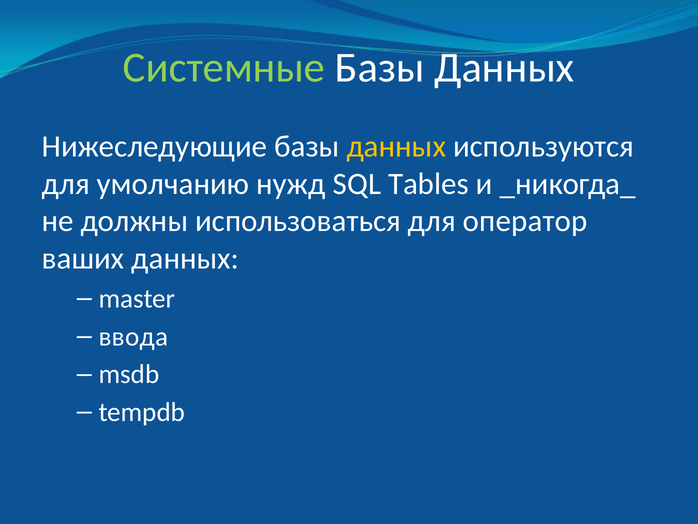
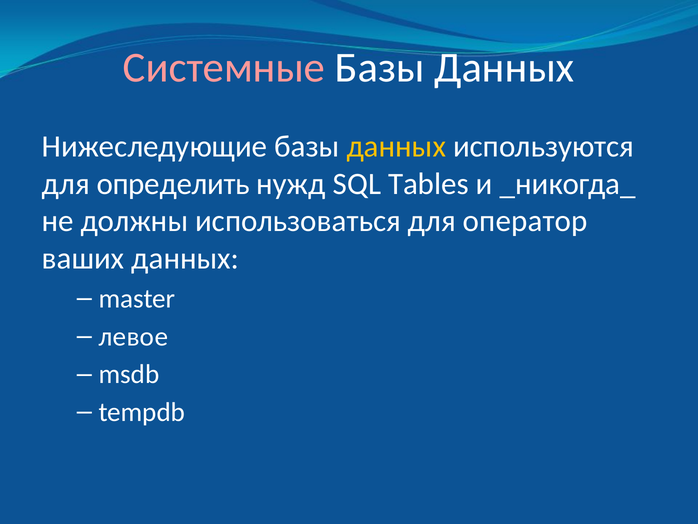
Системные colour: light green -> pink
умолчанию: умолчанию -> определить
ввода: ввода -> левое
